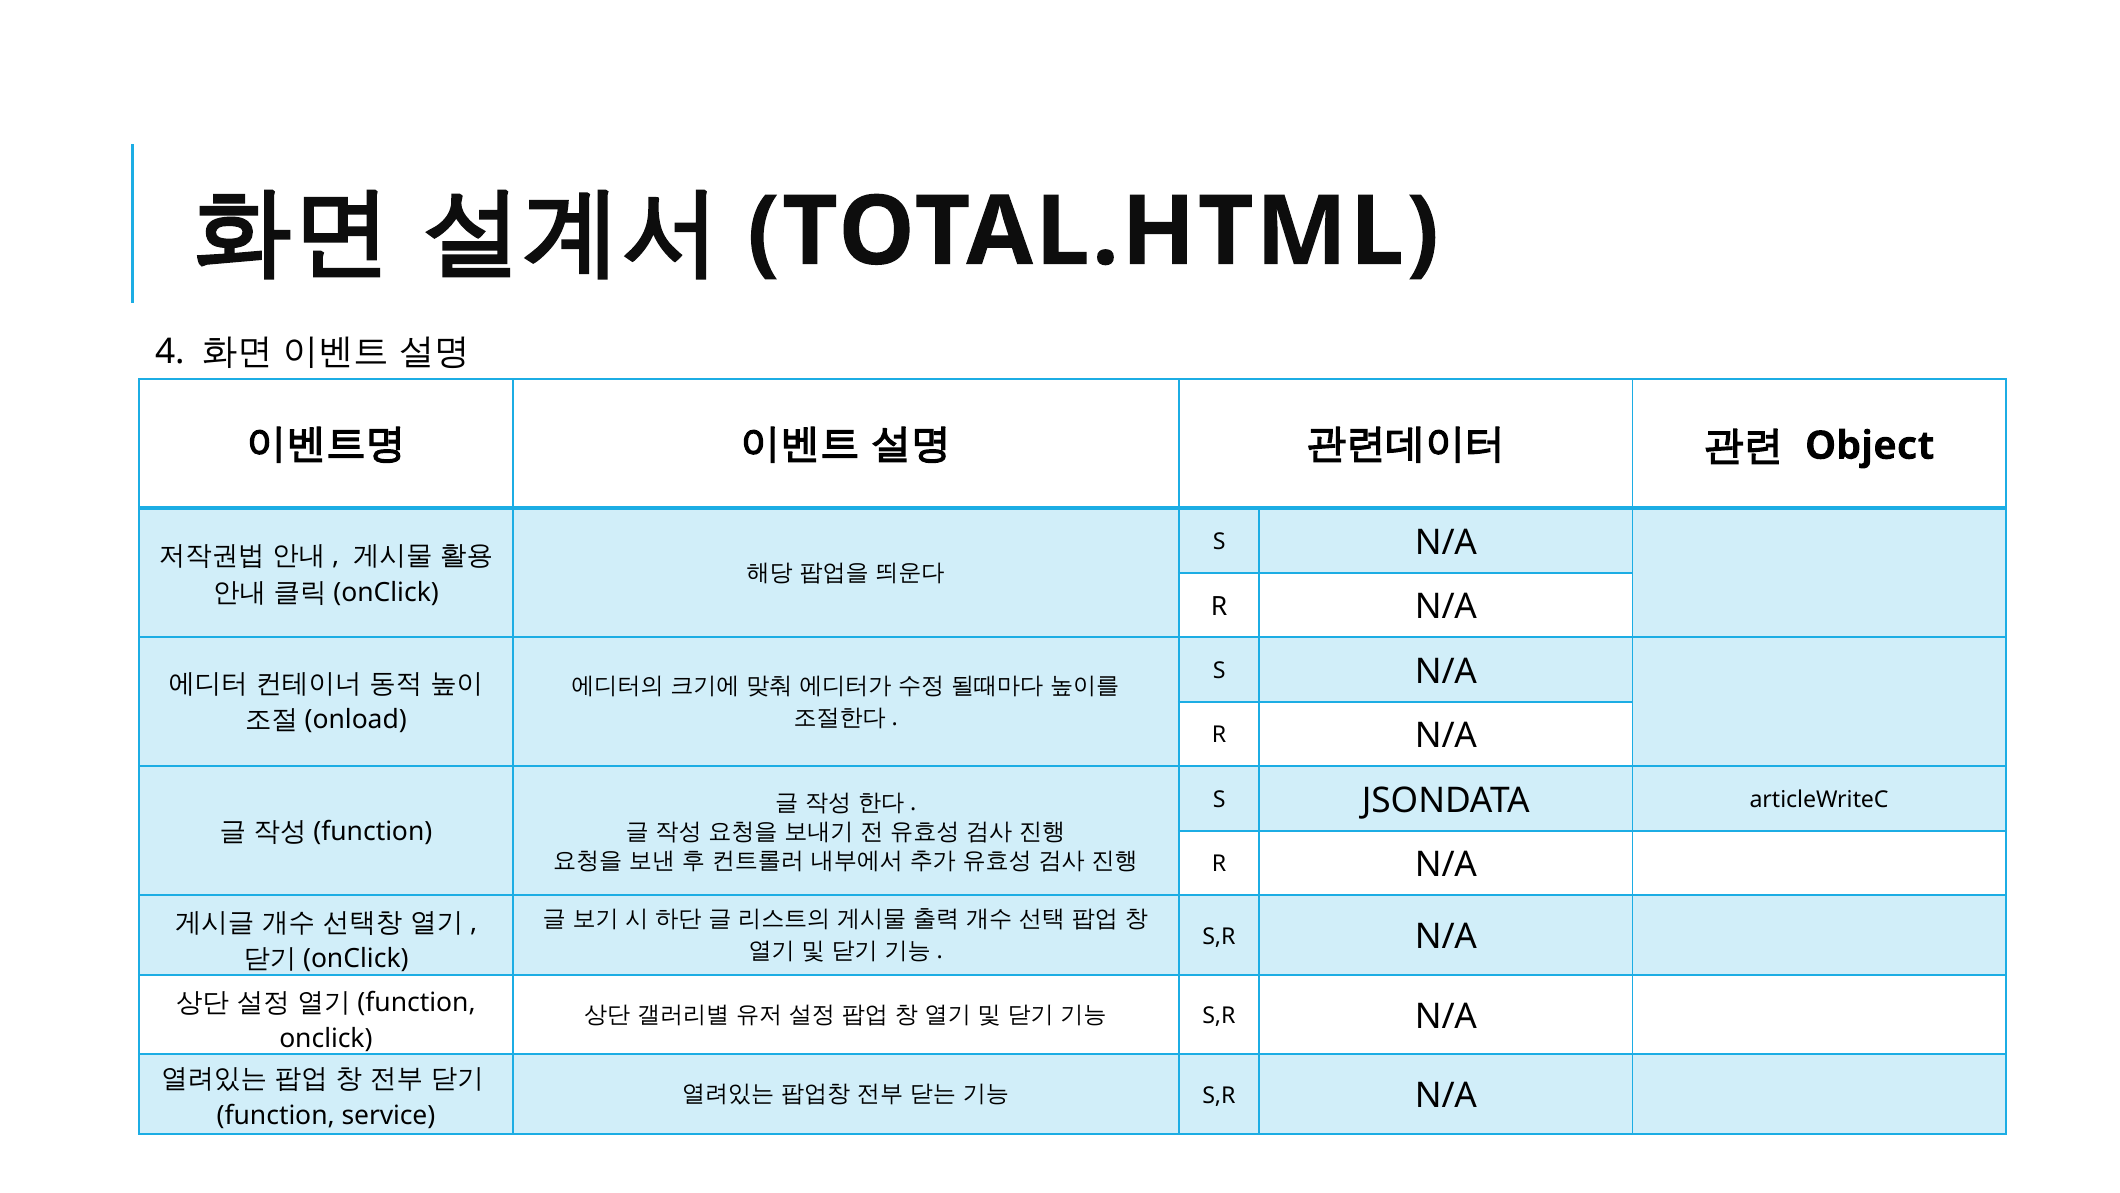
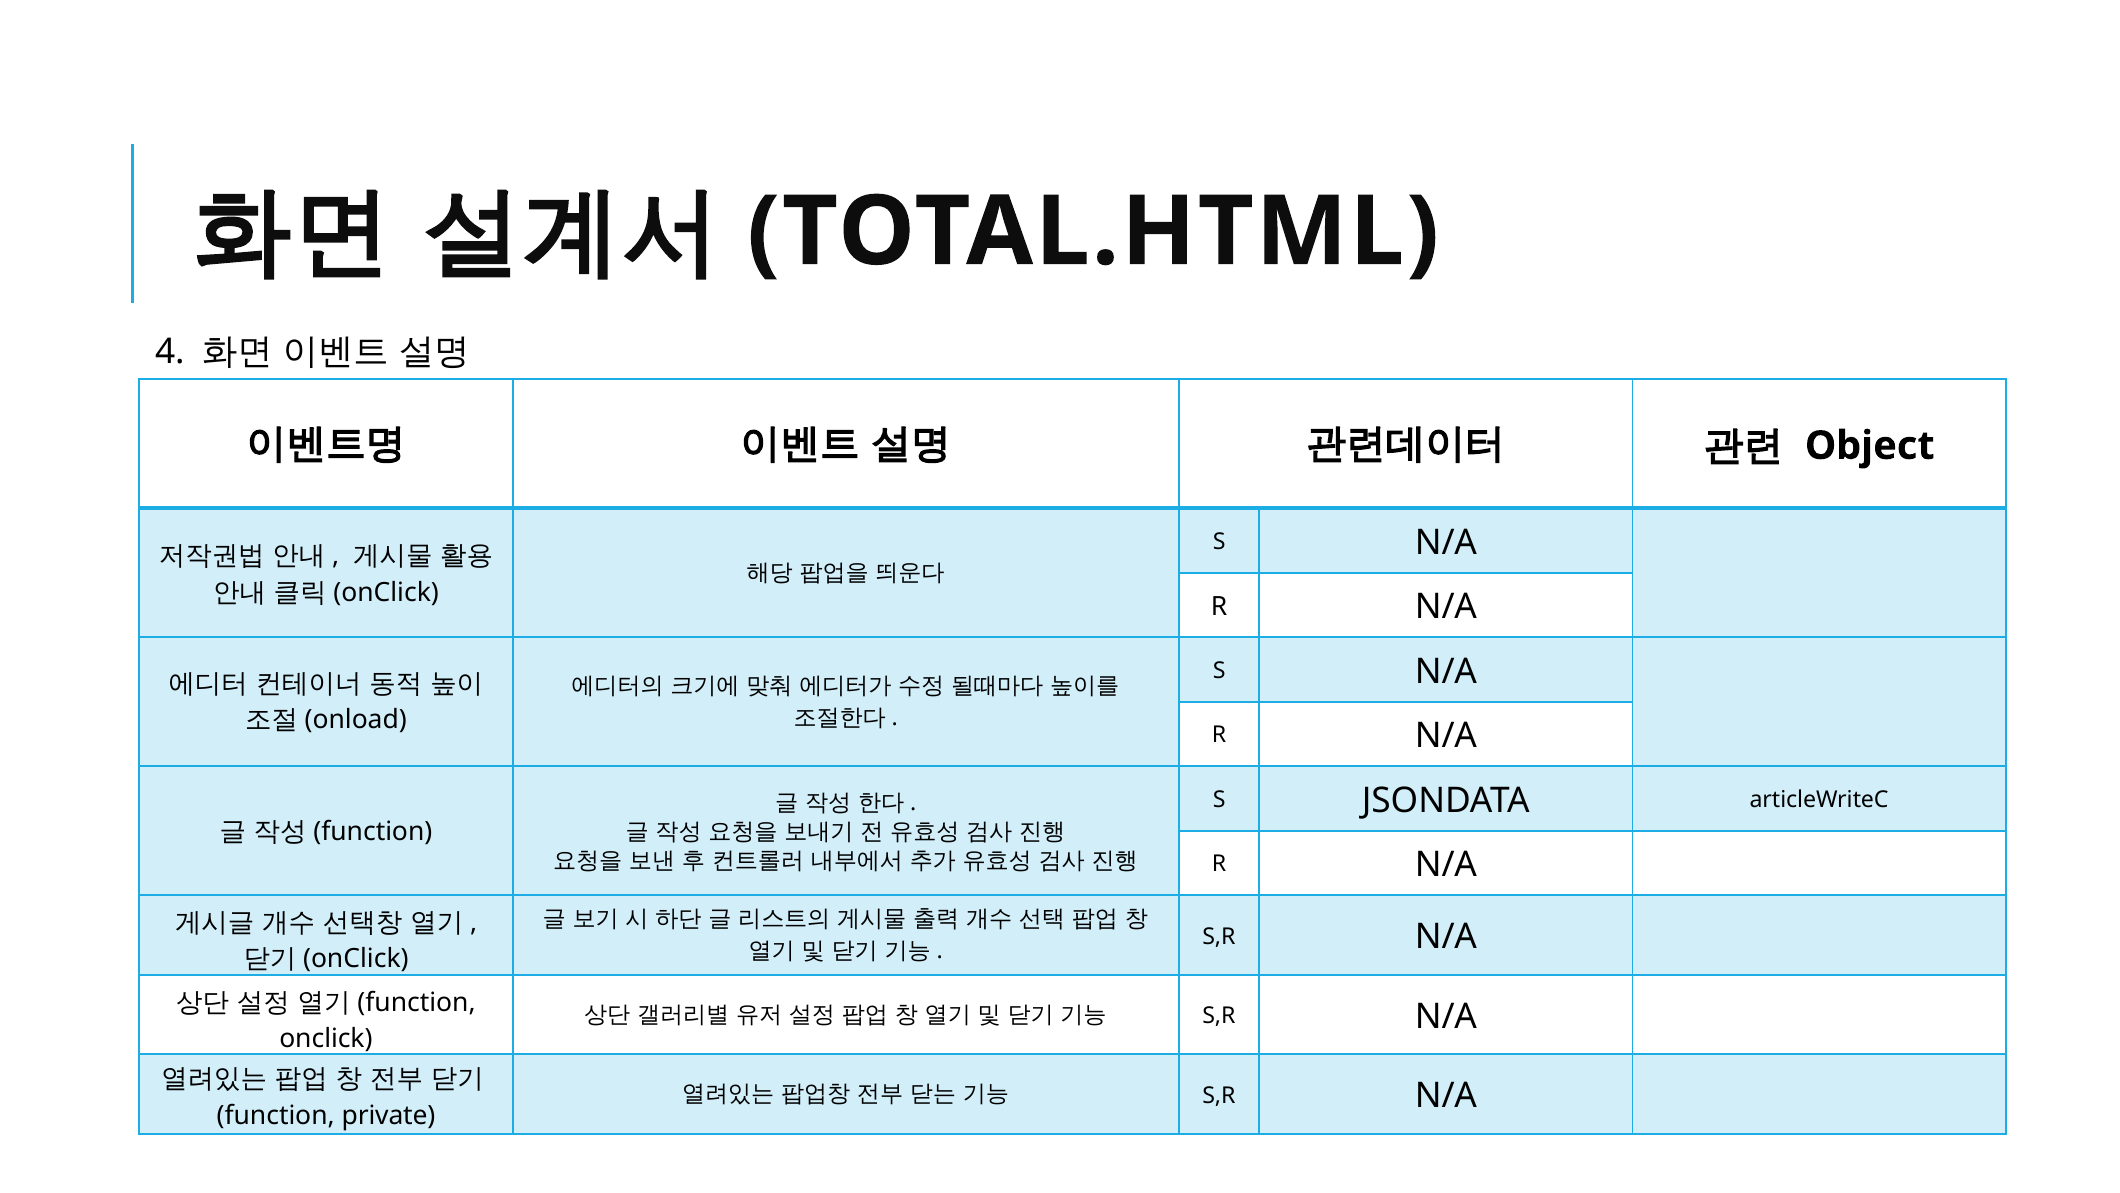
service: service -> private
